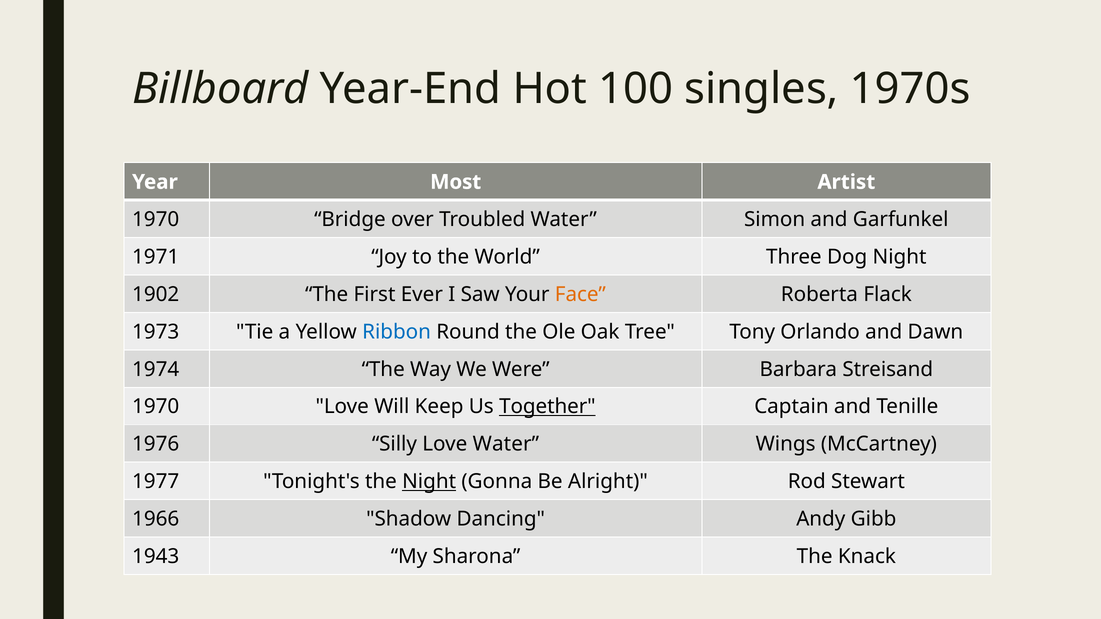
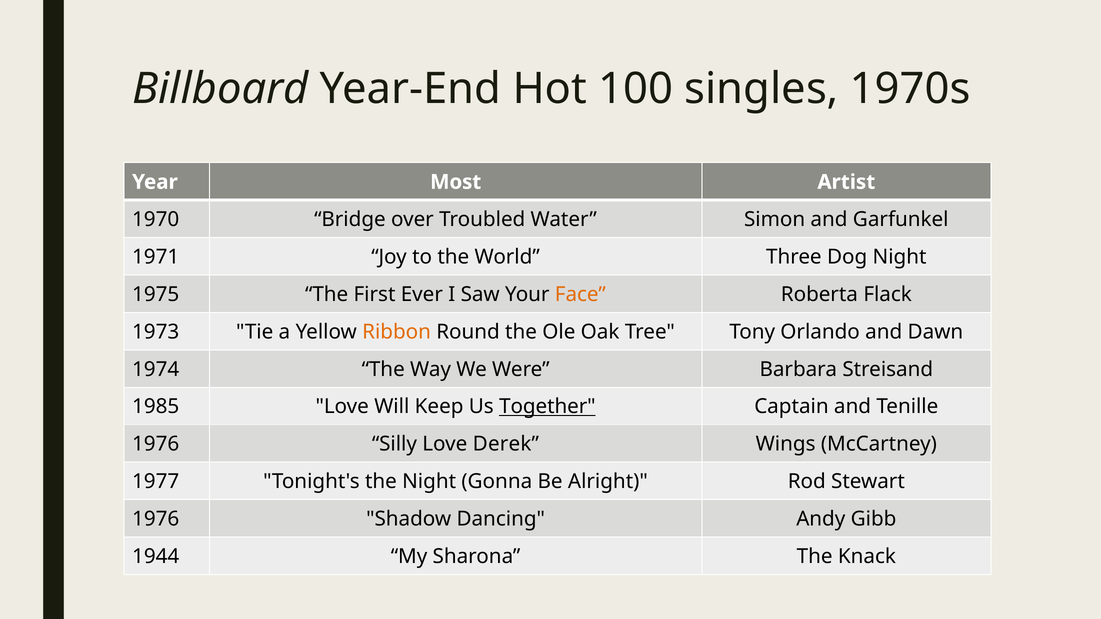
1902: 1902 -> 1975
Ribbon colour: blue -> orange
1970 at (156, 407): 1970 -> 1985
Love Water: Water -> Derek
Night at (429, 482) underline: present -> none
1966 at (156, 519): 1966 -> 1976
1943: 1943 -> 1944
